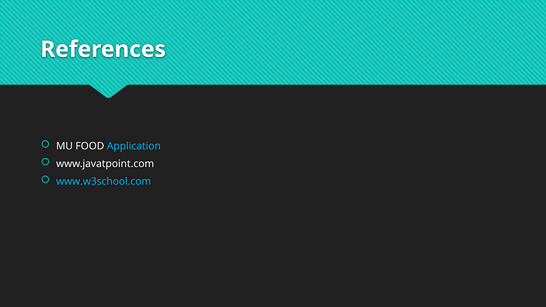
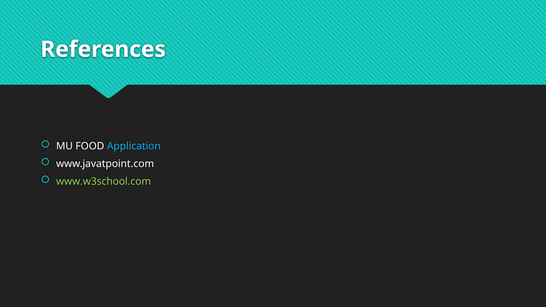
www.w3school.com colour: light blue -> light green
